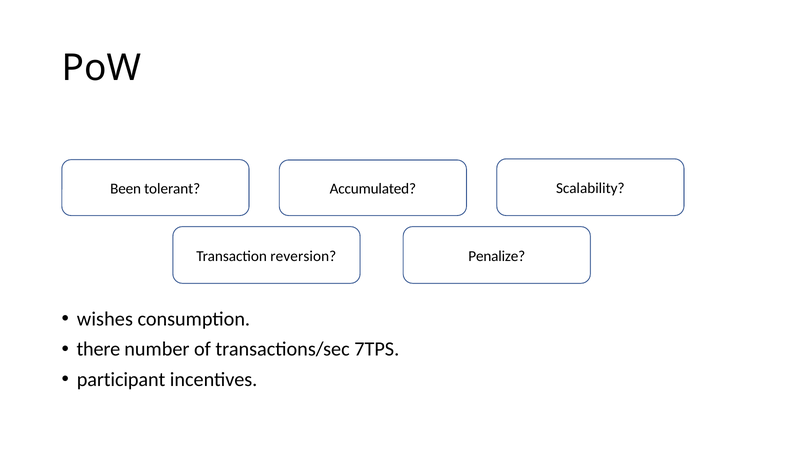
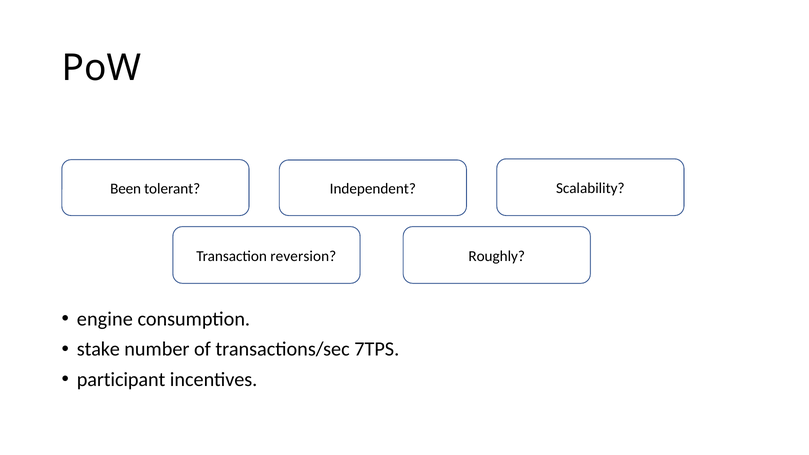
Accumulated: Accumulated -> Independent
Penalize: Penalize -> Roughly
wishes: wishes -> engine
there: there -> stake
